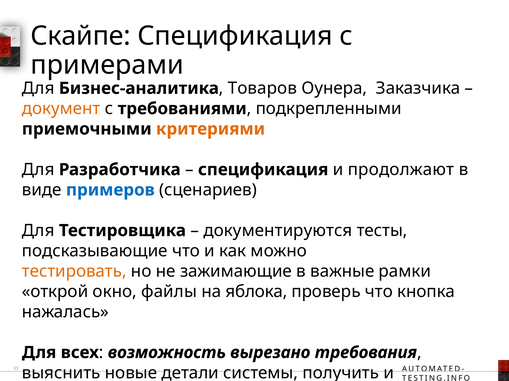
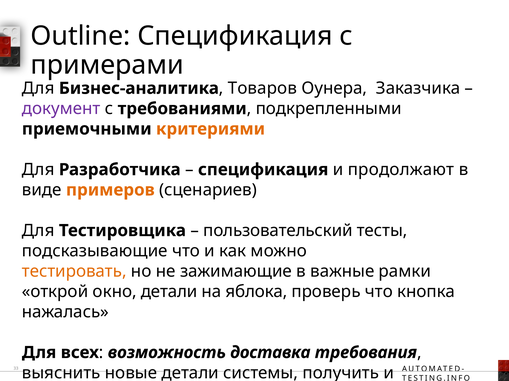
Скайпе: Скайпе -> Outline
документ colour: orange -> purple
примеров colour: blue -> orange
документируются: документируются -> пользовательский
окно файлы: файлы -> детали
вырезано: вырезано -> доставка
